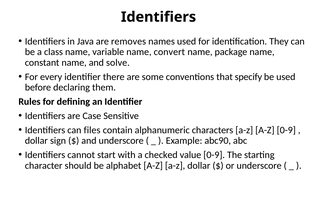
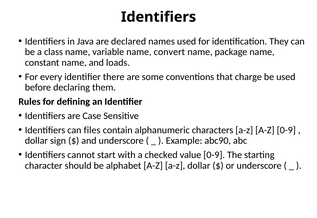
removes: removes -> declared
solve: solve -> loads
specify: specify -> charge
